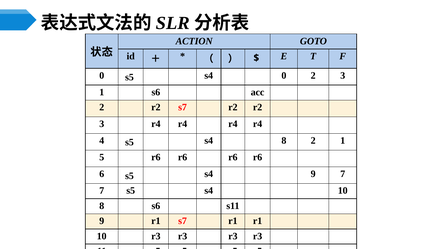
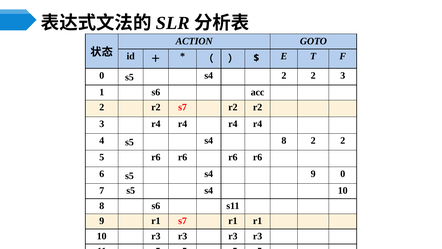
s4 0: 0 -> 2
8 2 1: 1 -> 2
9 7: 7 -> 0
